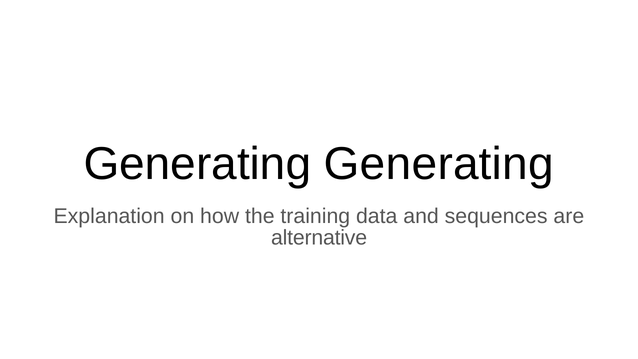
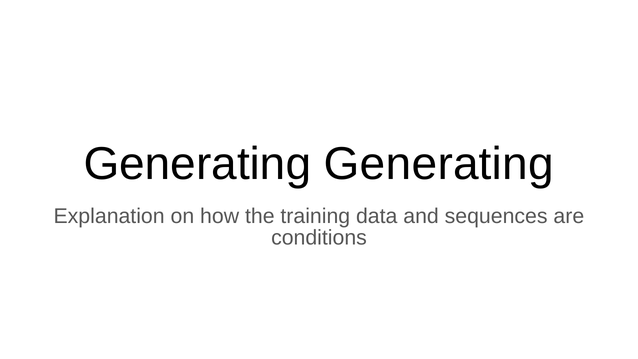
alternative: alternative -> conditions
